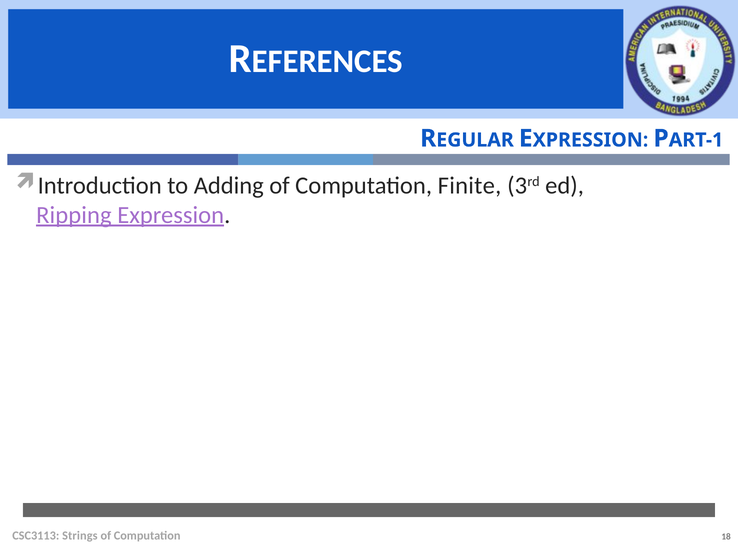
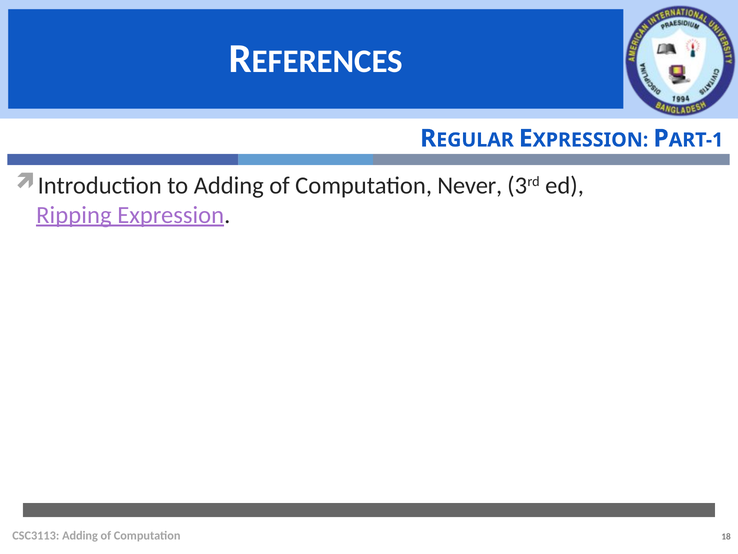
Finite: Finite -> Never
CSC3113 Strings: Strings -> Adding
